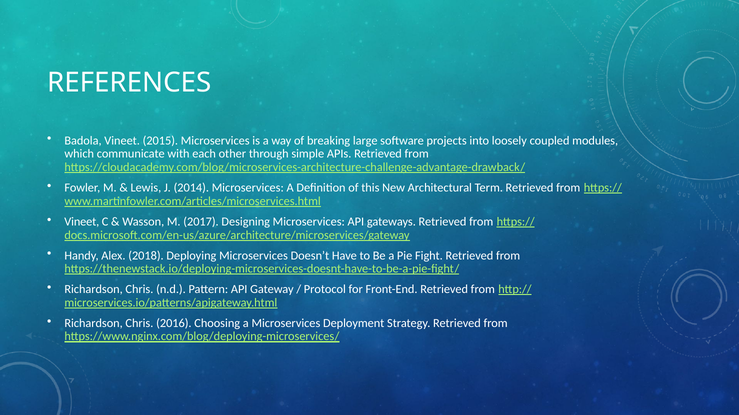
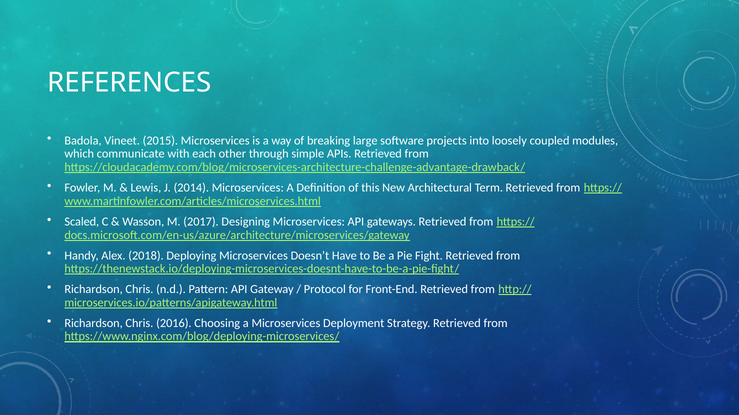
Vineet at (82, 222): Vineet -> Scaled
